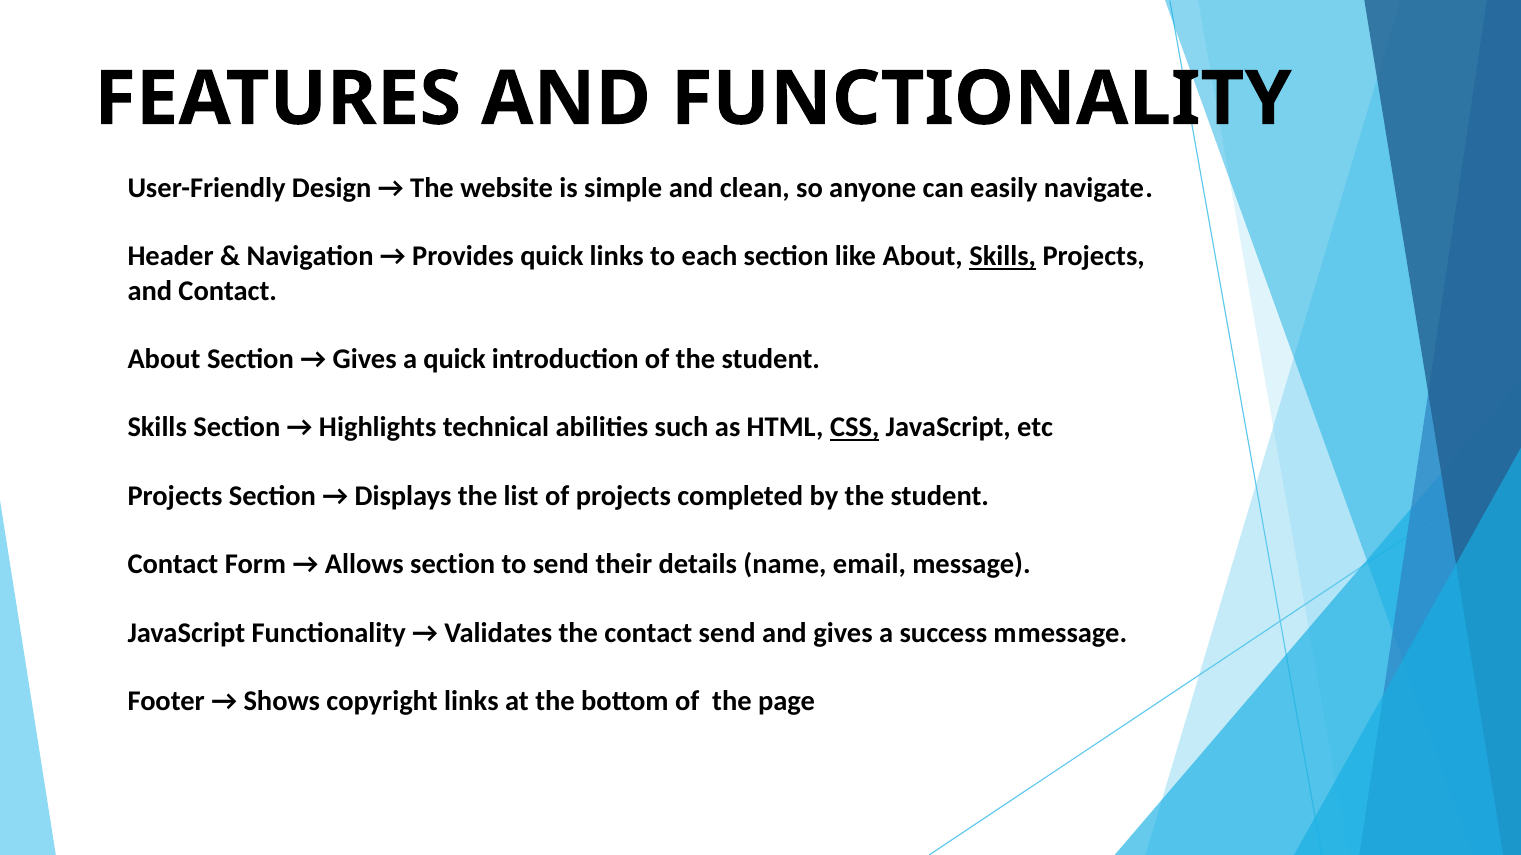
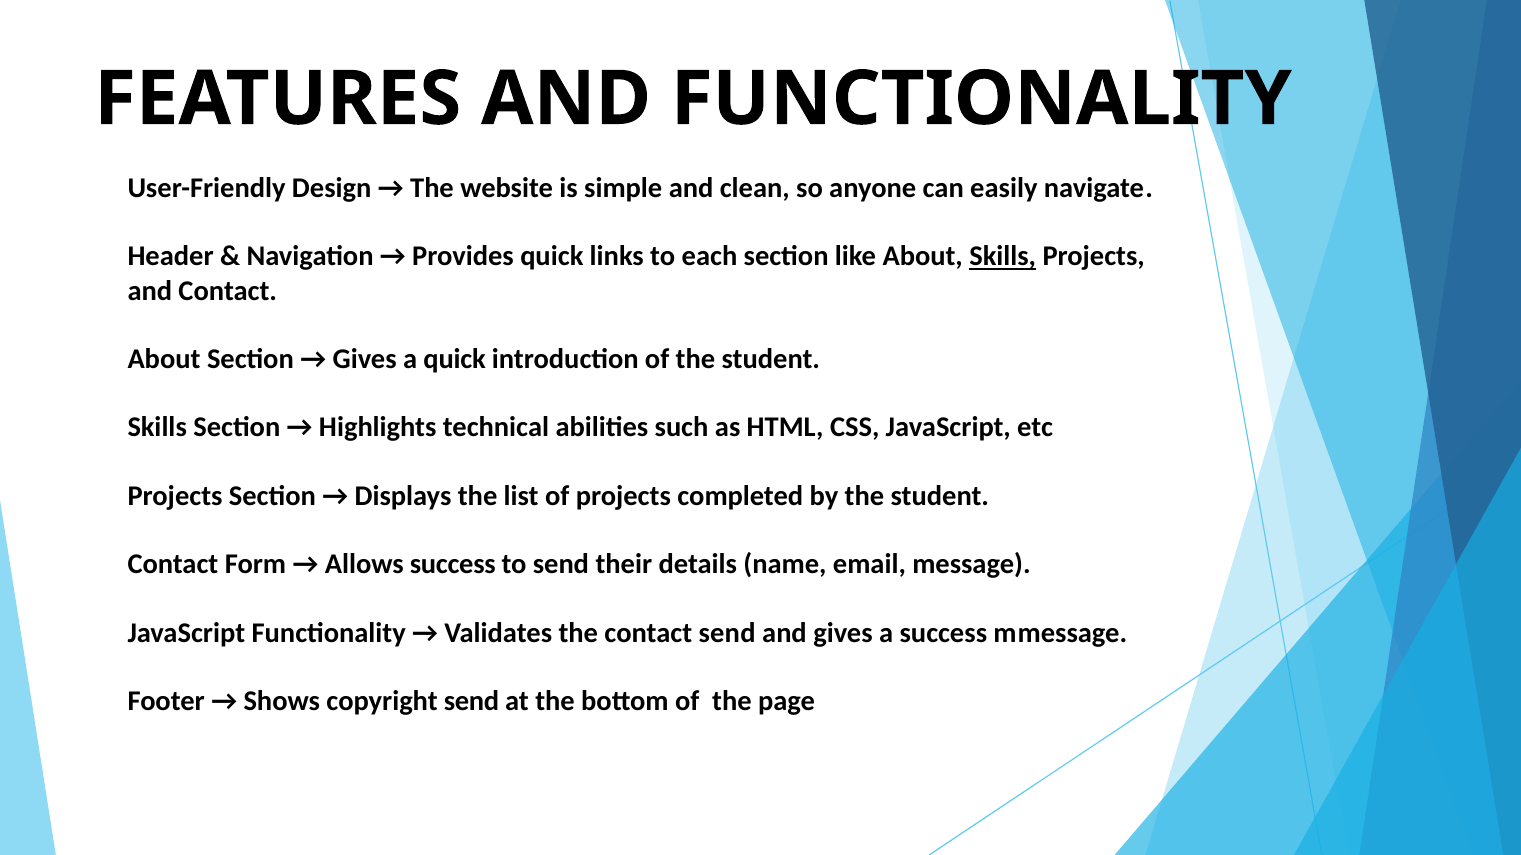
CSS underline: present -> none
Allows section: section -> success
copyright links: links -> send
